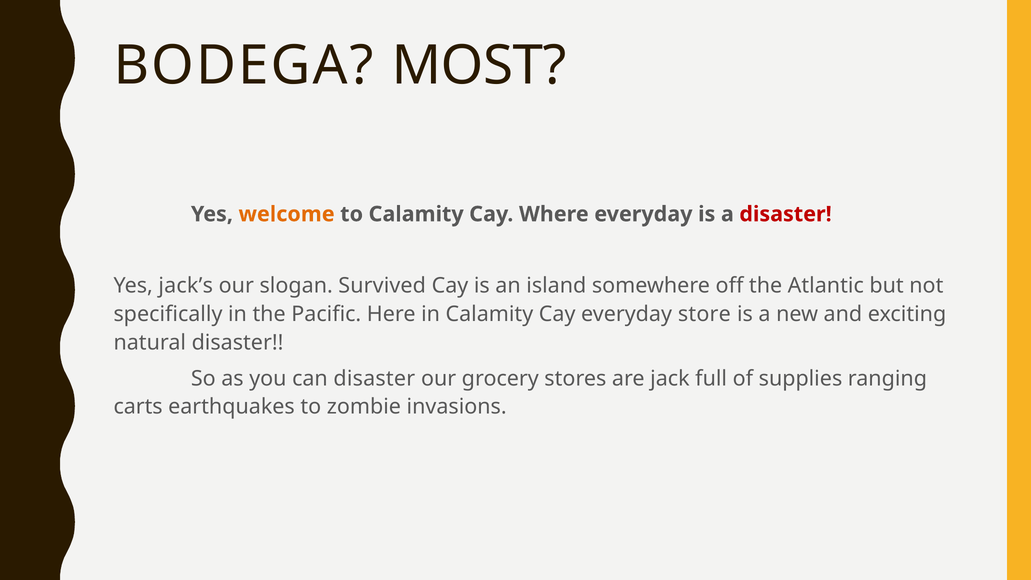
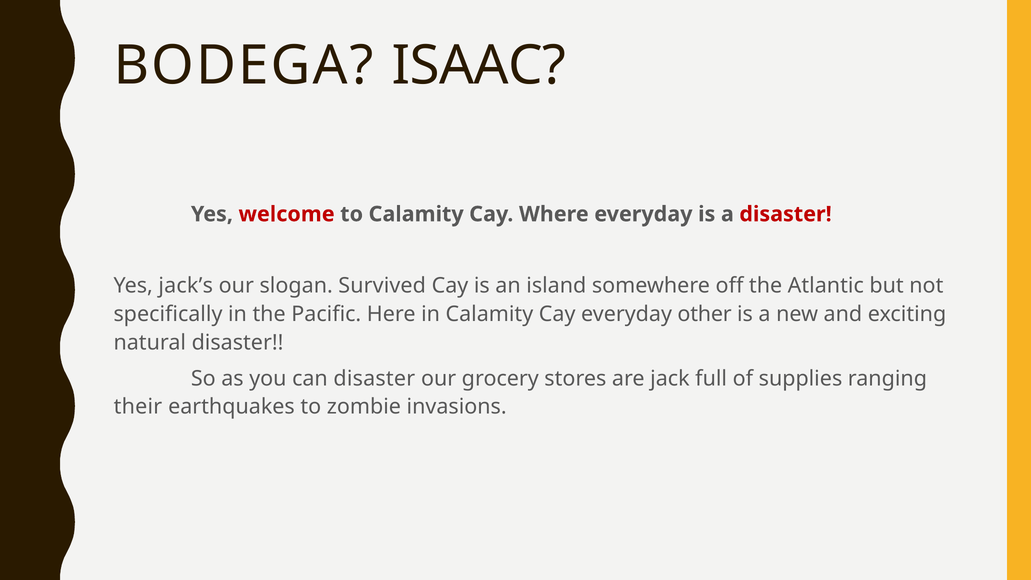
MOST: MOST -> ISAAC
welcome colour: orange -> red
store: store -> other
carts: carts -> their
